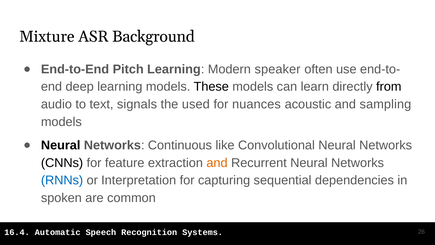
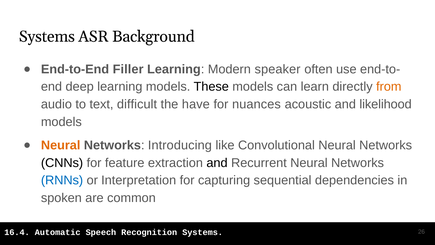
Mixture at (47, 37): Mixture -> Systems
Pitch: Pitch -> Filler
from colour: black -> orange
signals: signals -> difficult
used: used -> have
sampling: sampling -> likelihood
Neural at (61, 145) colour: black -> orange
Continuous: Continuous -> Introducing
and at (217, 163) colour: orange -> black
